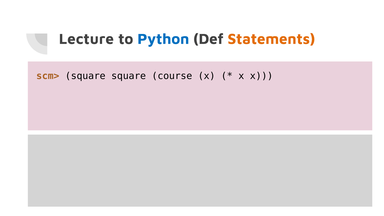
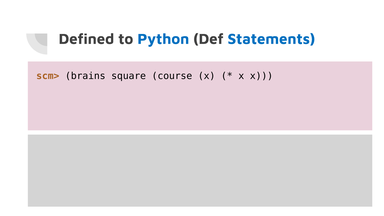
Lecture: Lecture -> Defined
Statements colour: orange -> blue
scm> square: square -> brains
